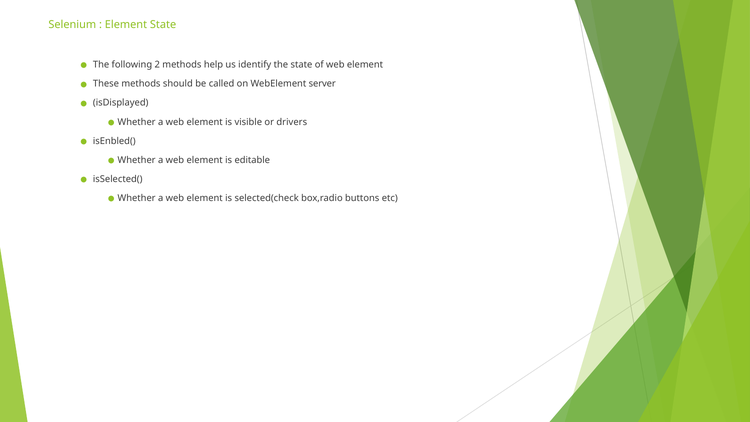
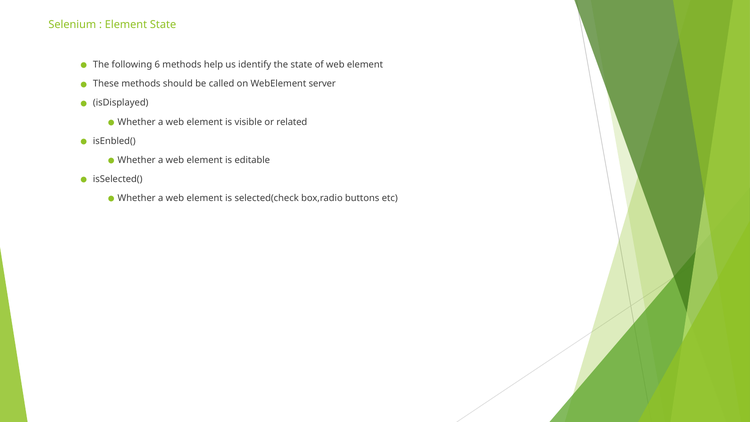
2: 2 -> 6
drivers: drivers -> related
